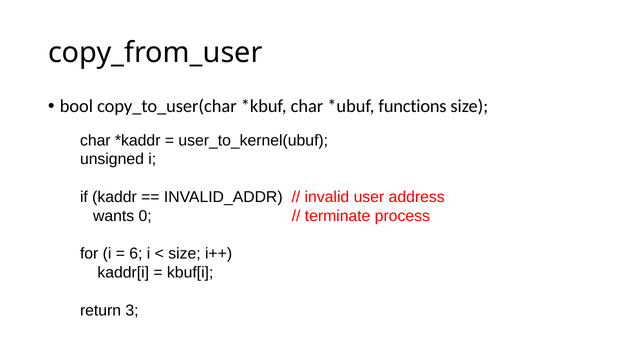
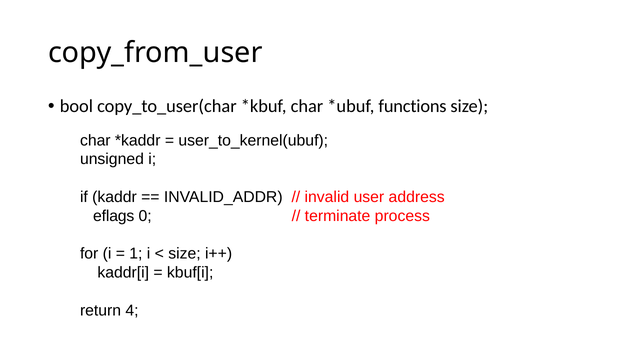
wants: wants -> eflags
6: 6 -> 1
3: 3 -> 4
